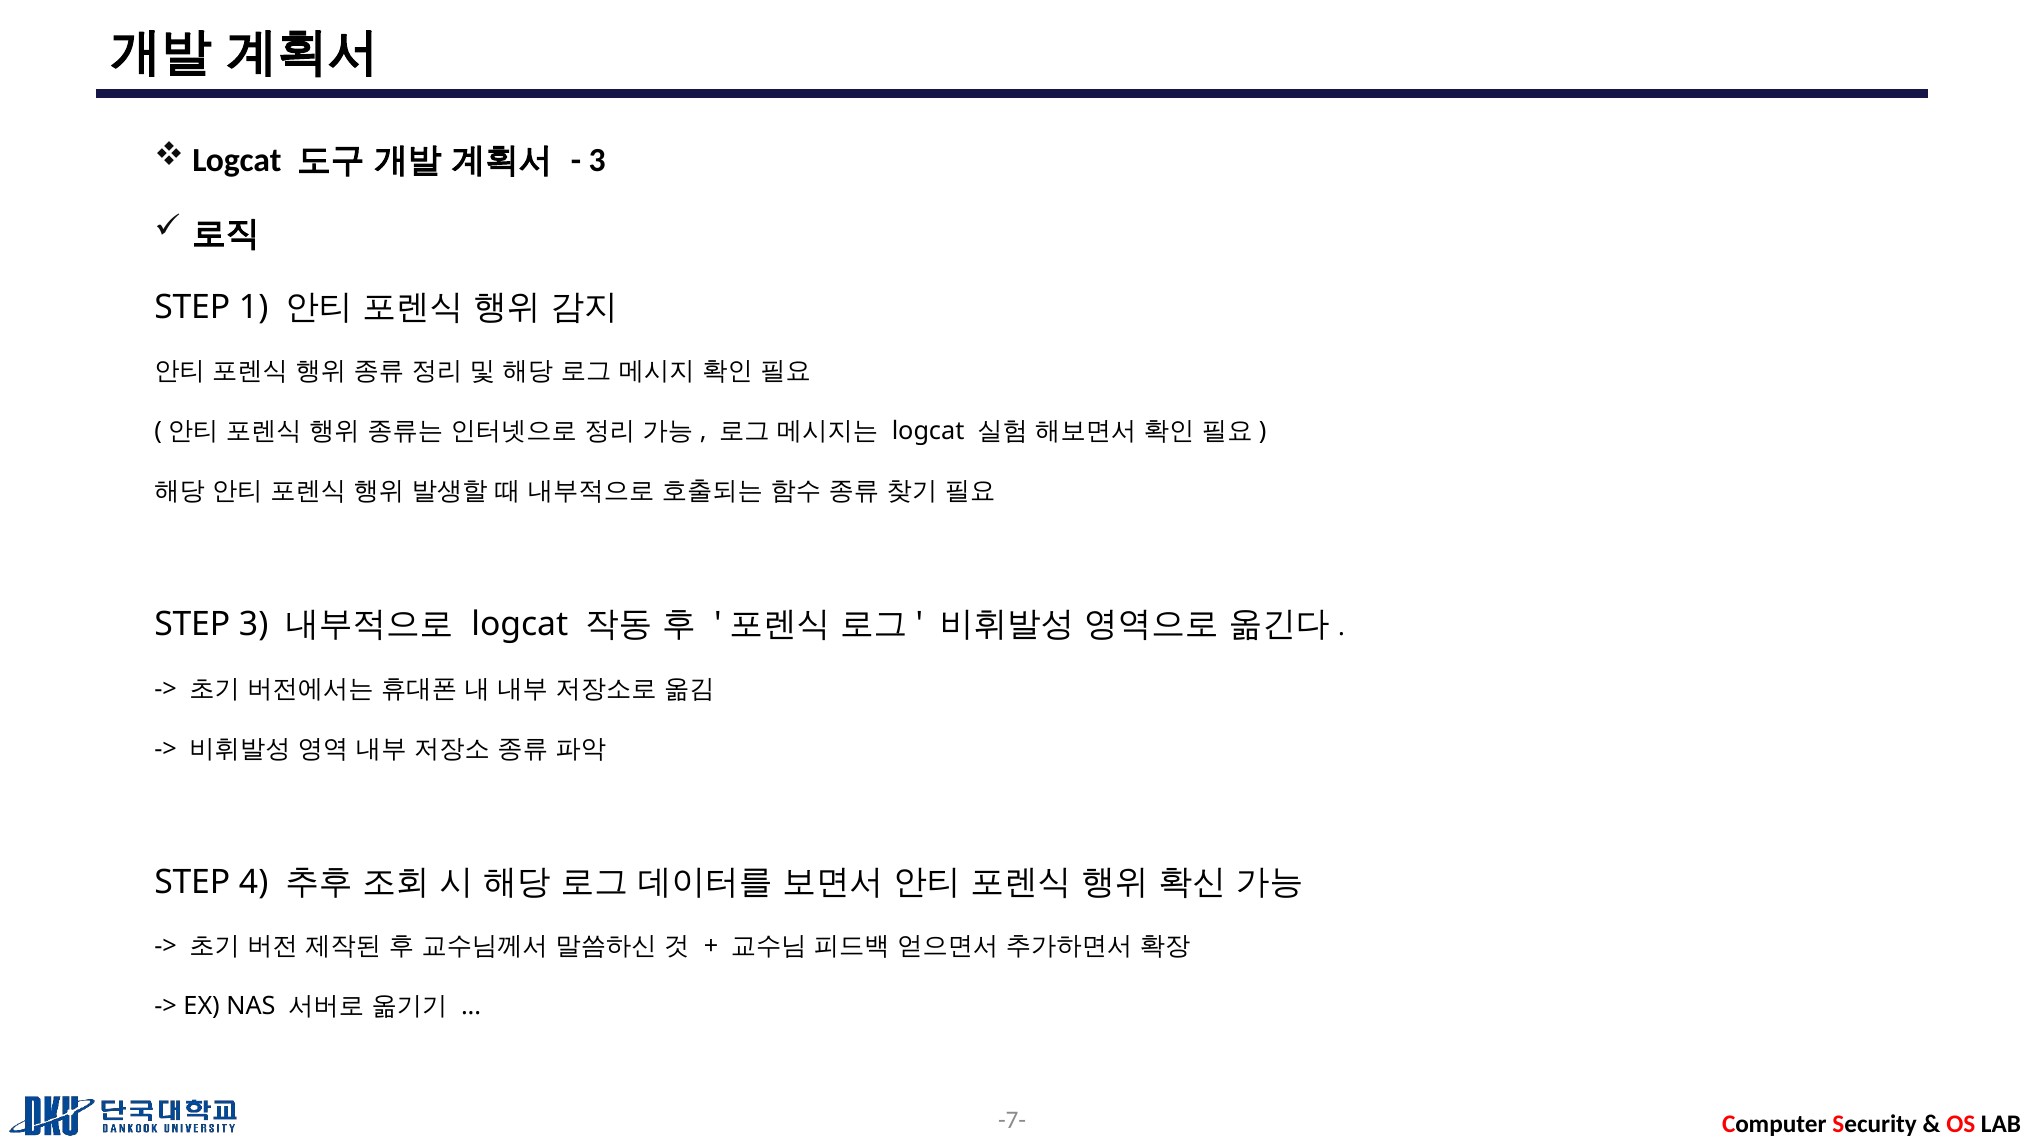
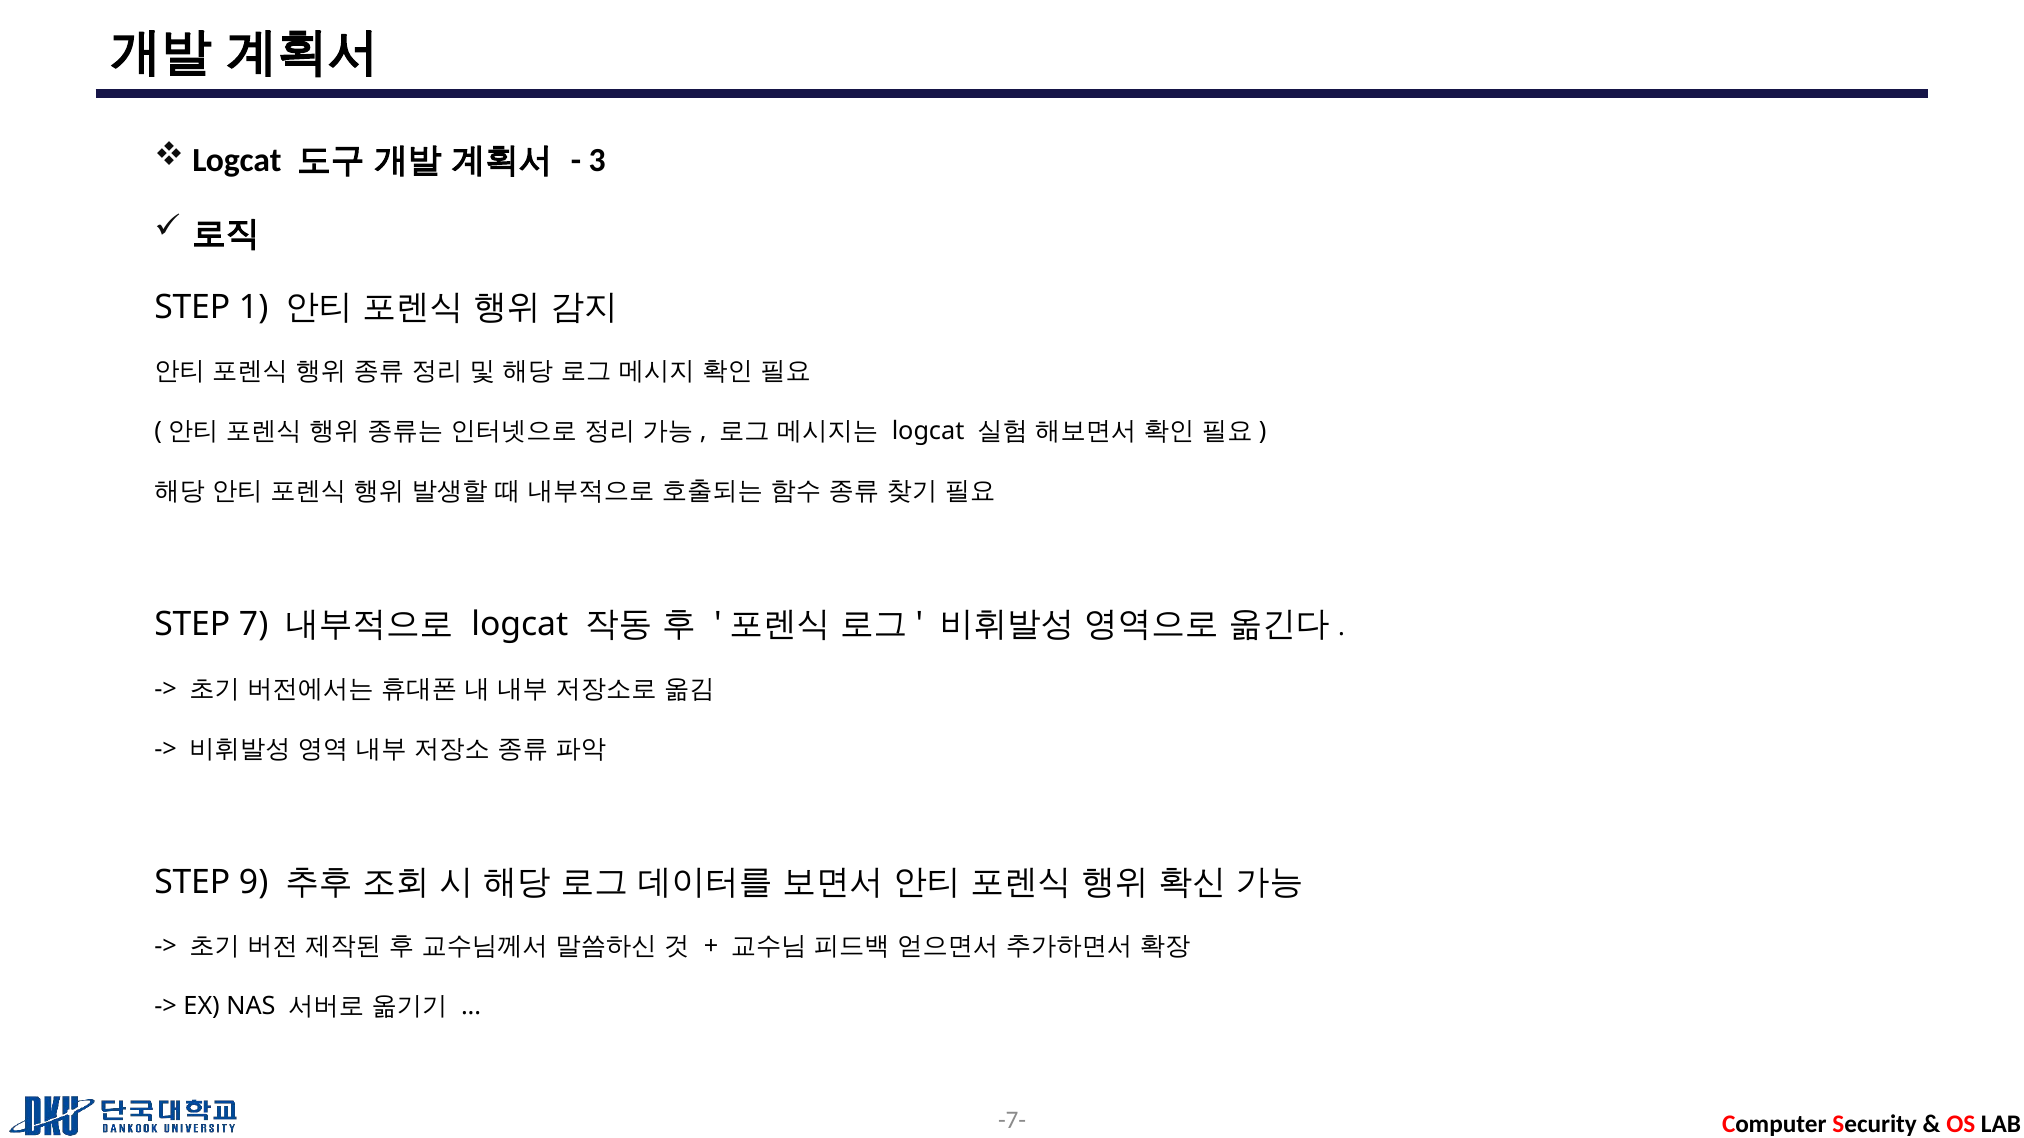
STEP 3: 3 -> 7
4: 4 -> 9
